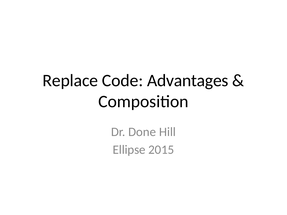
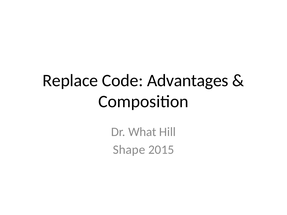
Done: Done -> What
Ellipse: Ellipse -> Shape
